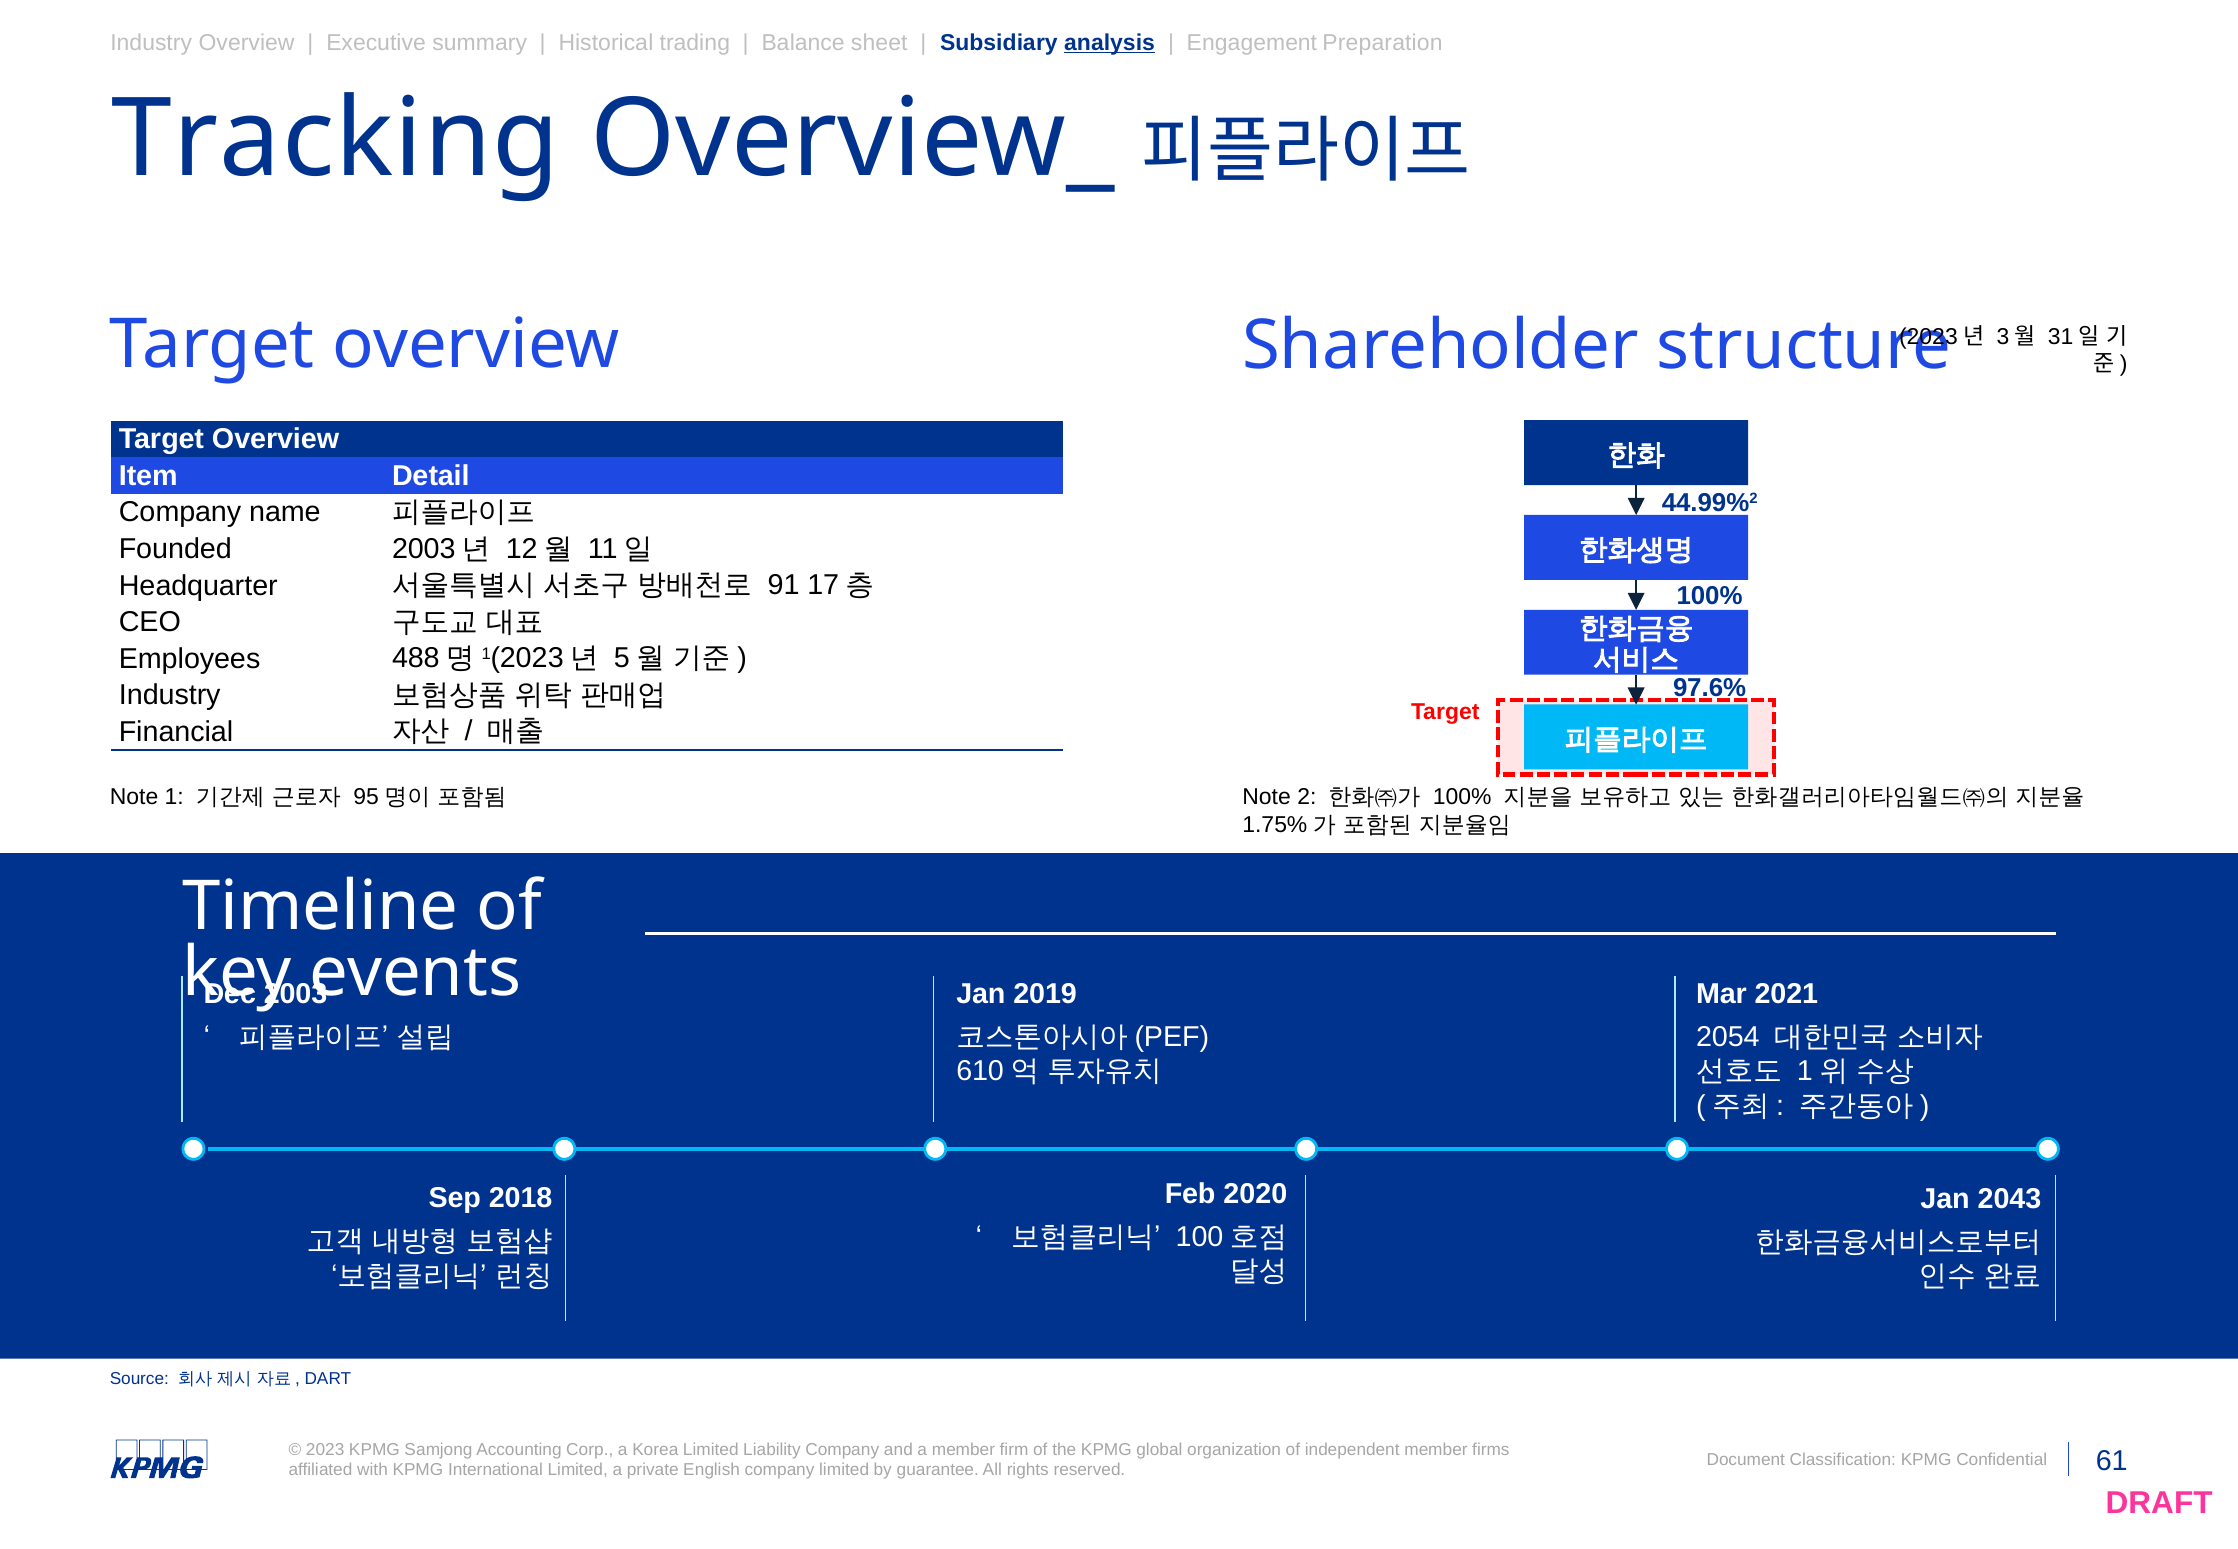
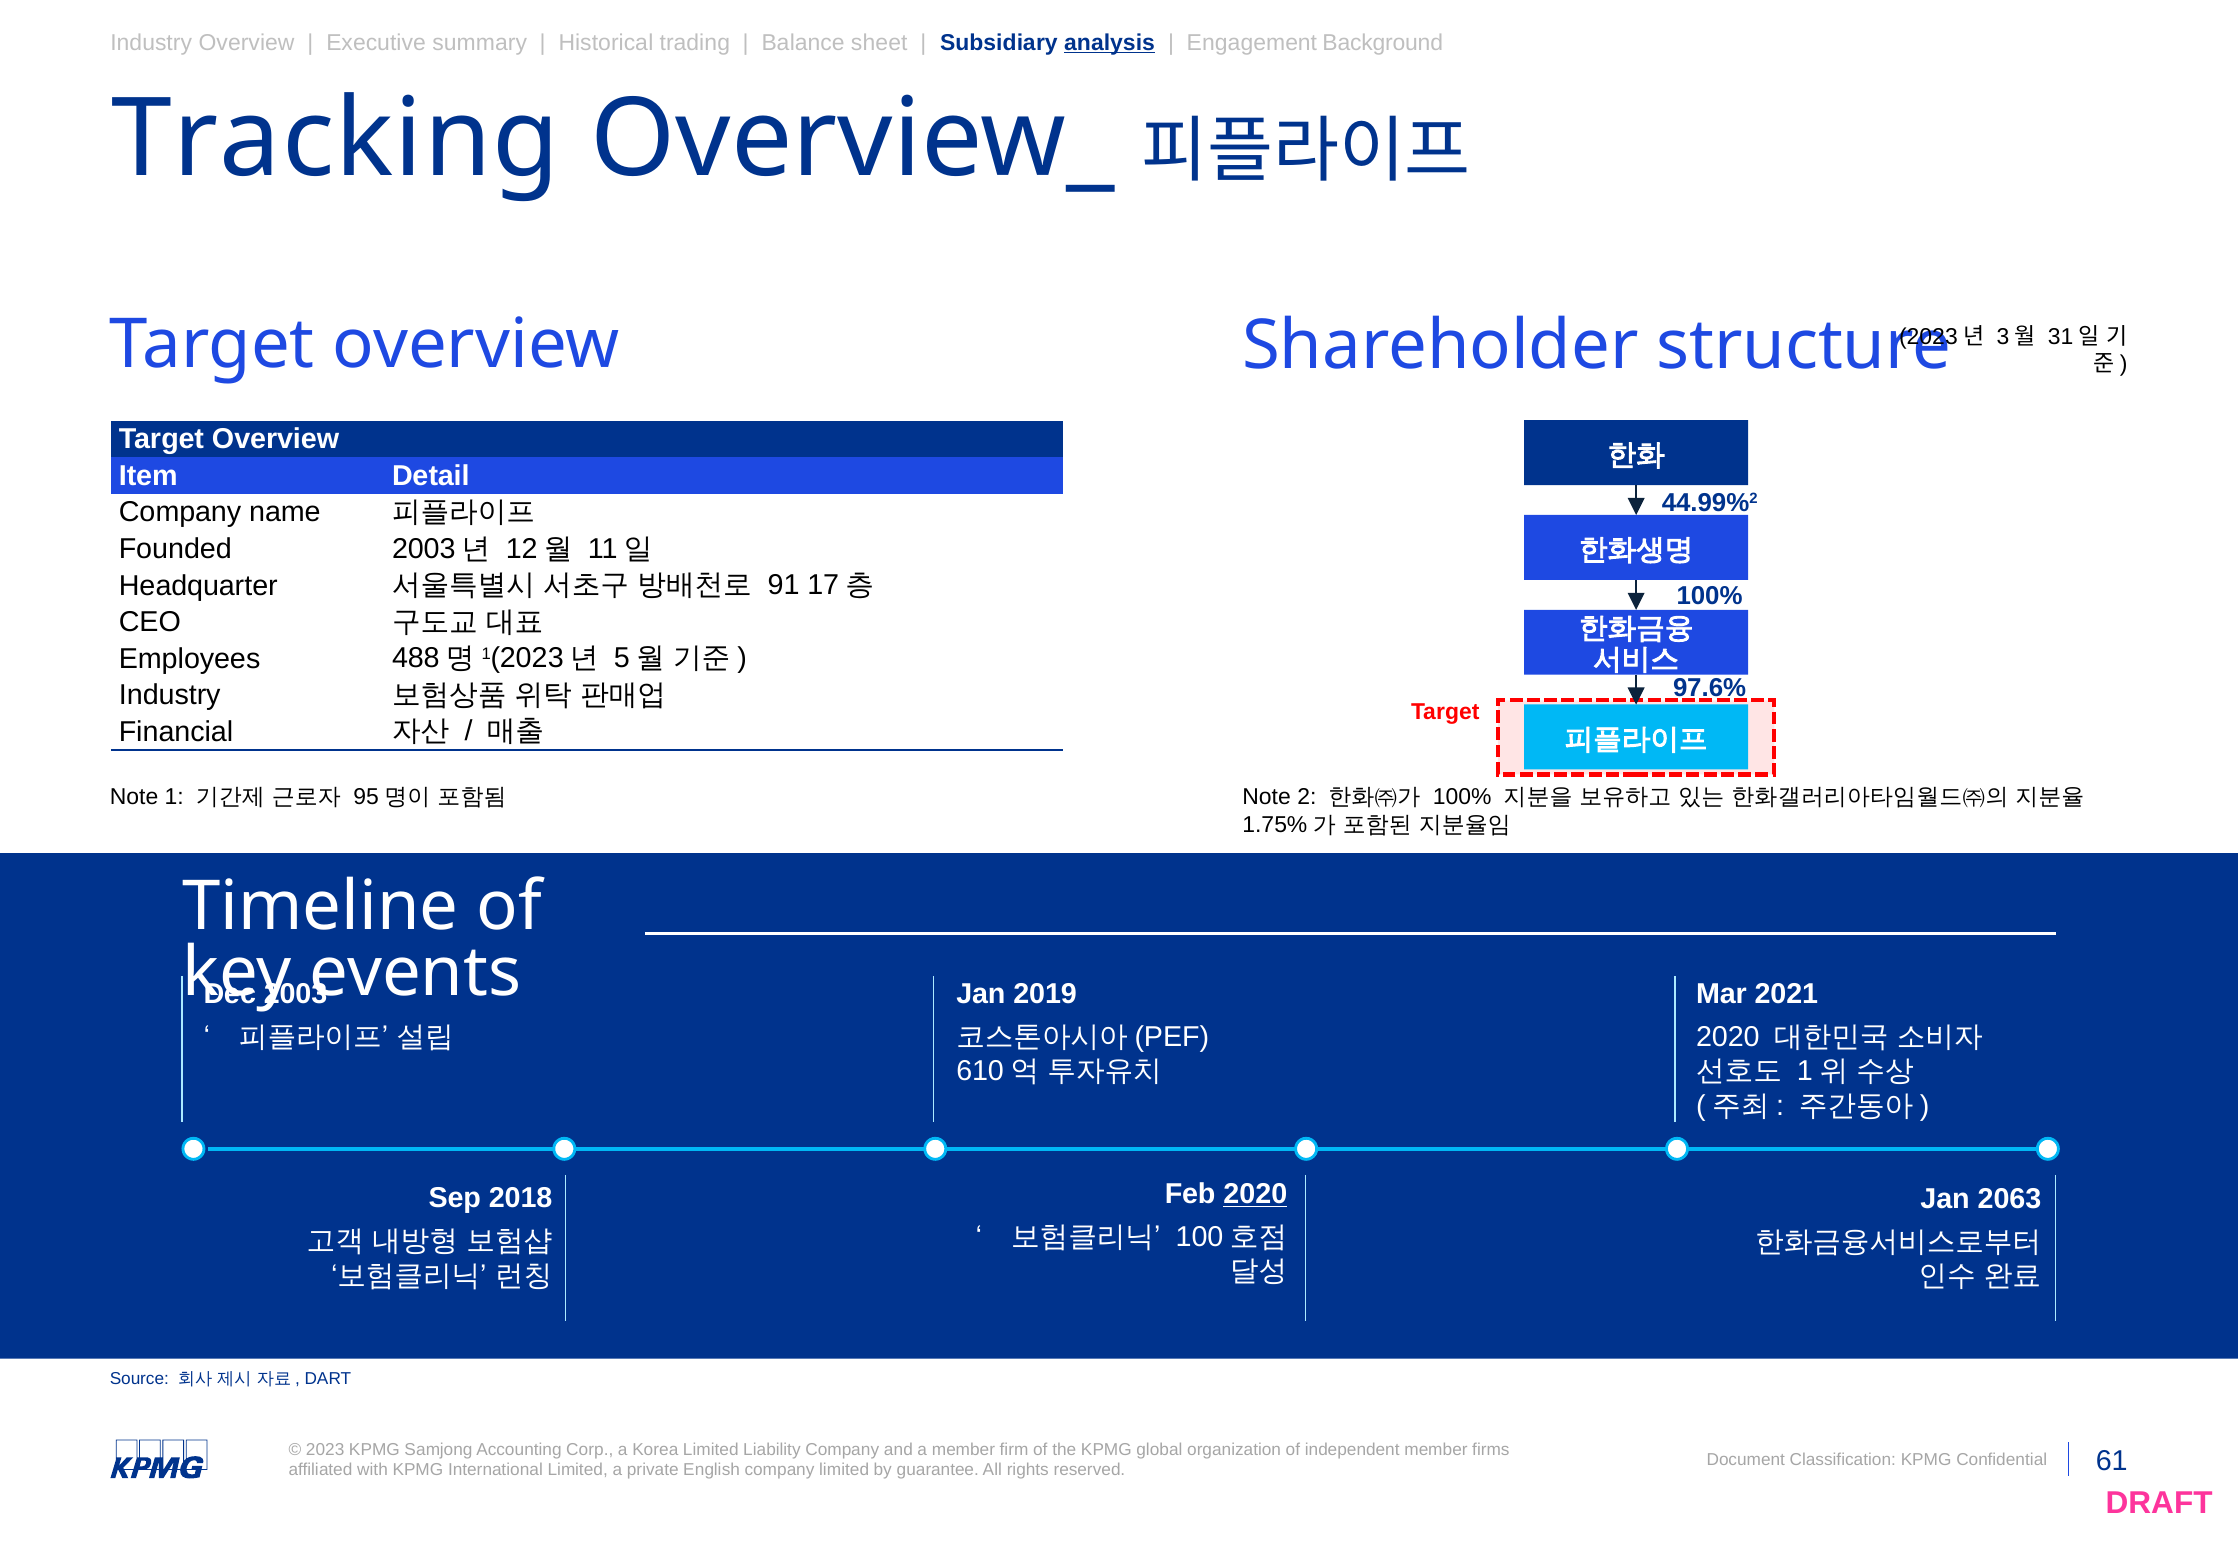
Preparation: Preparation -> Background
2054 at (1728, 1037): 2054 -> 2020
2020 at (1255, 1194) underline: none -> present
2043: 2043 -> 2063
